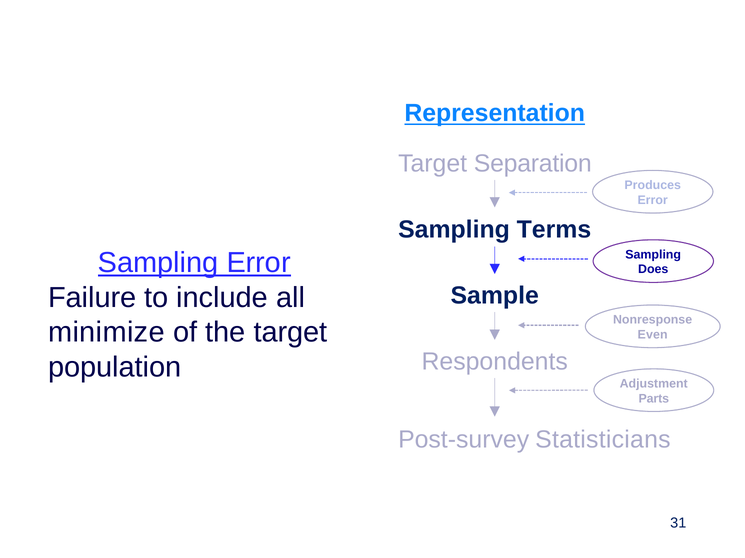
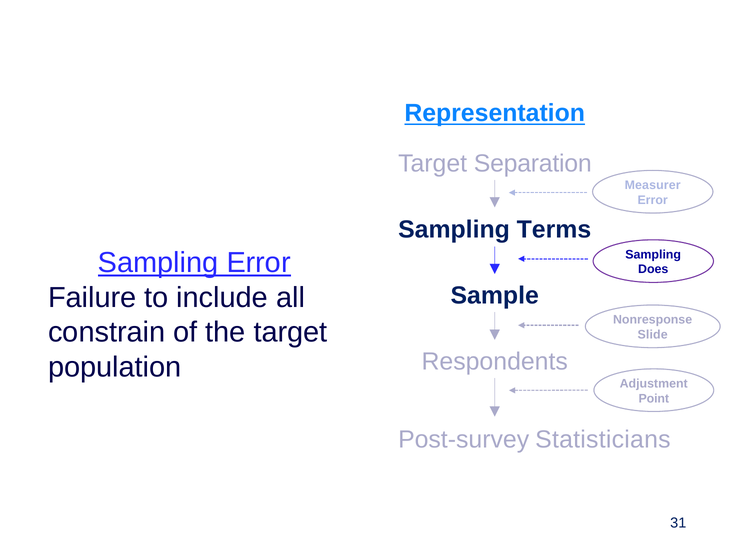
Produces: Produces -> Measurer
minimize: minimize -> constrain
Even: Even -> Slide
Parts: Parts -> Point
